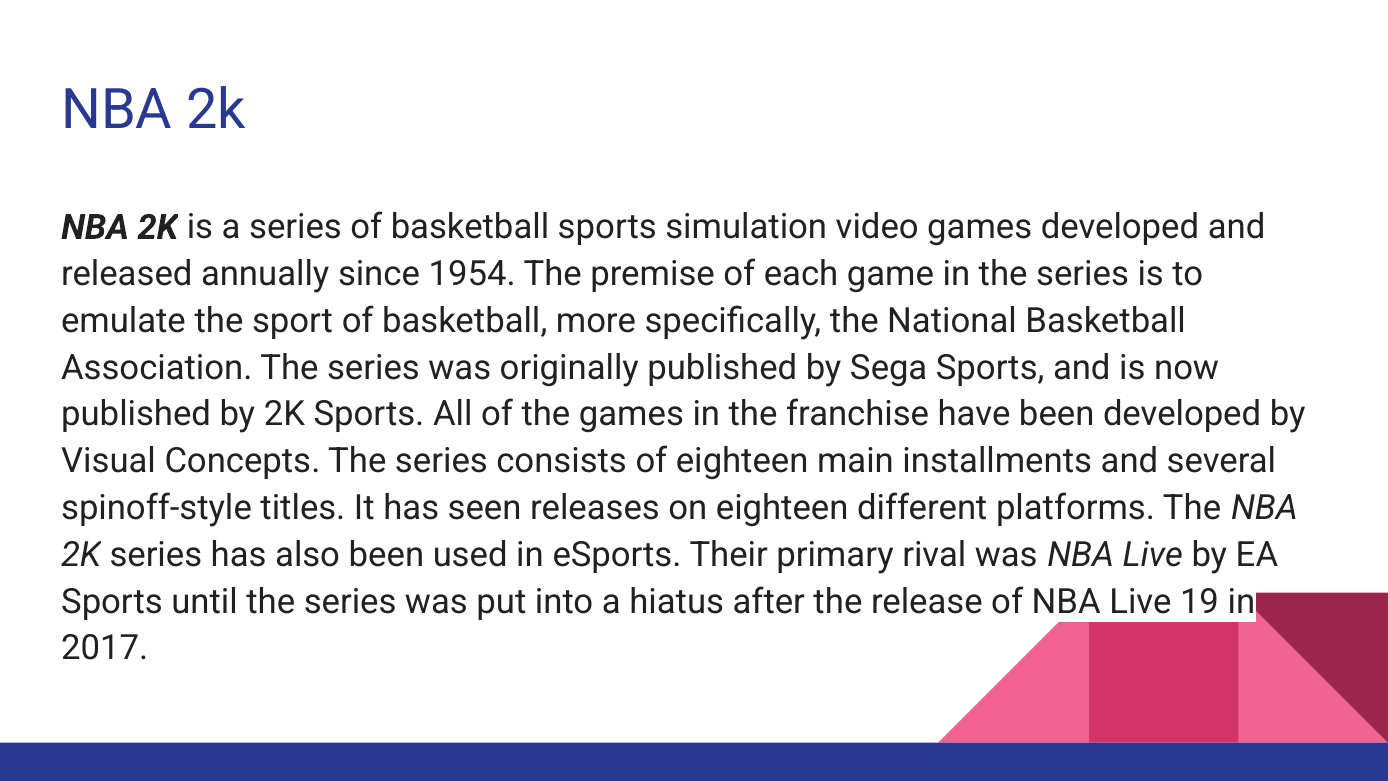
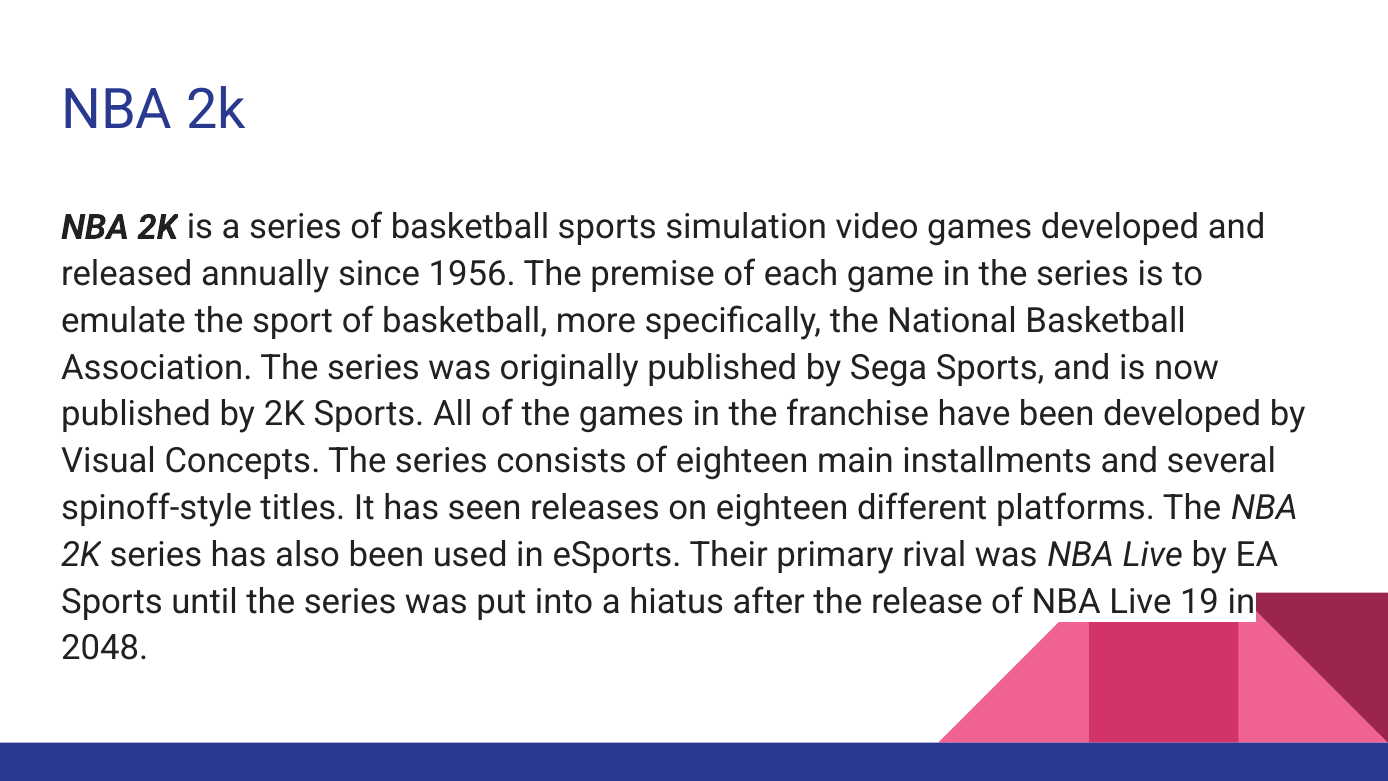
1954: 1954 -> 1956
2017: 2017 -> 2048
